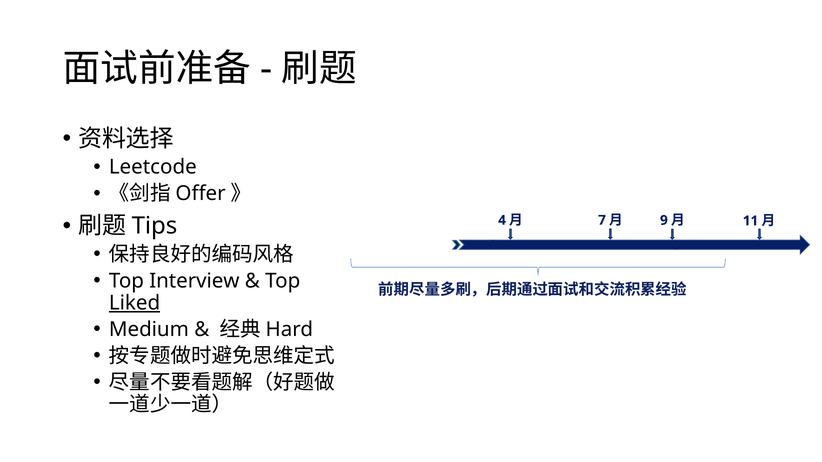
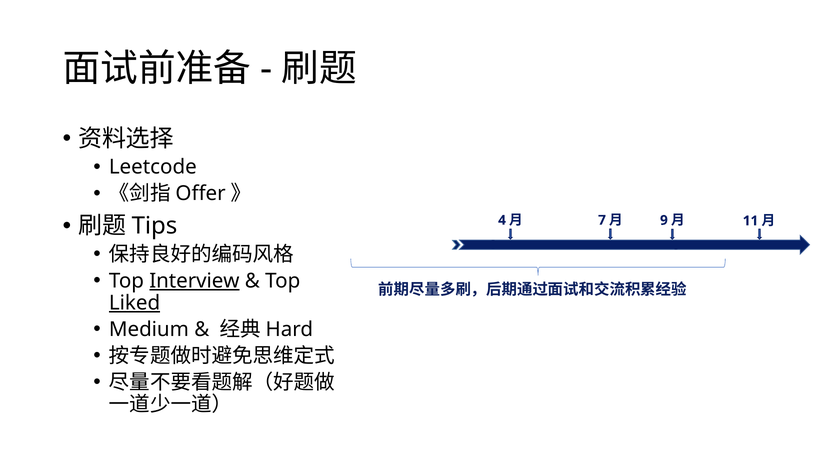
Interview underline: none -> present
